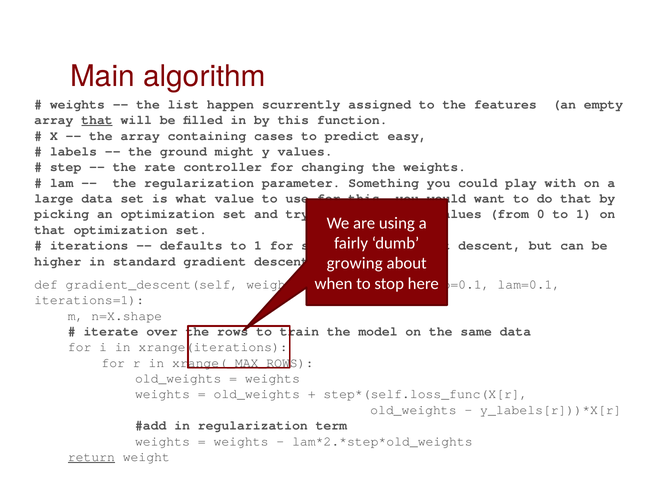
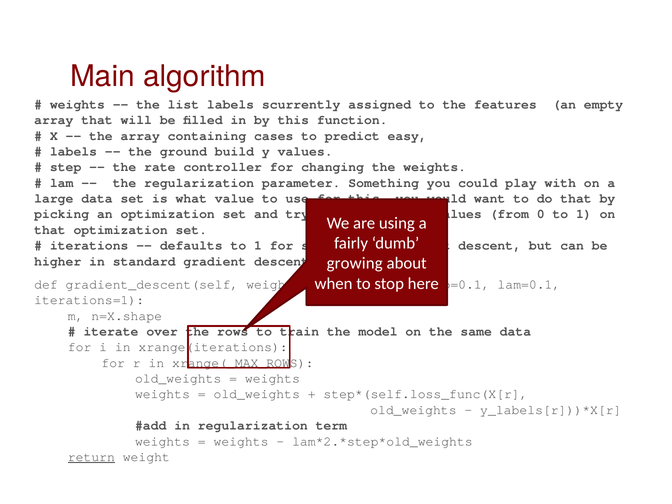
list happen: happen -> labels
that at (97, 120) underline: present -> none
might: might -> build
